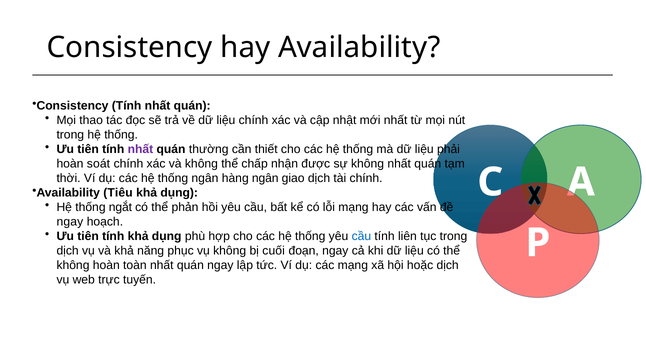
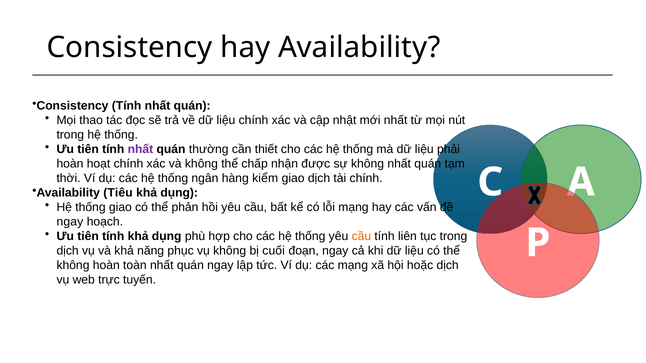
soát: soát -> hoạt
hàng ngân: ngân -> kiểm
thống ngắt: ngắt -> giao
cầu at (361, 237) colour: blue -> orange
